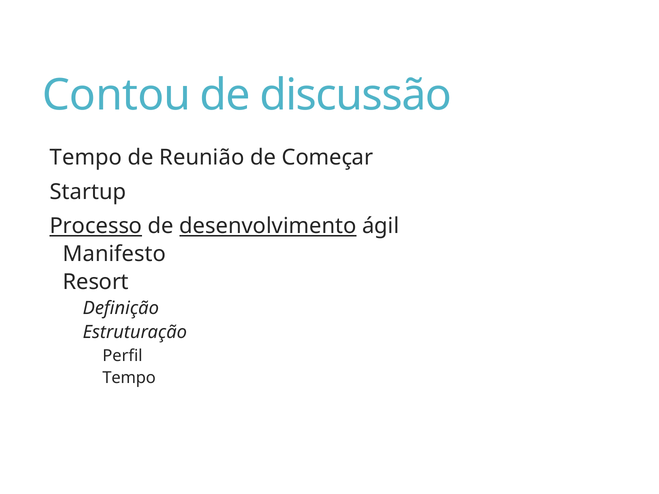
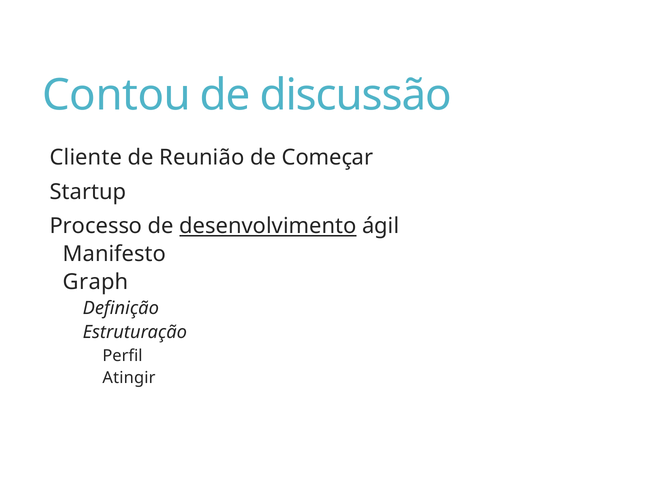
Tempo at (86, 158): Tempo -> Cliente
Processo underline: present -> none
Resort: Resort -> Graph
Tempo at (129, 378): Tempo -> Atingir
